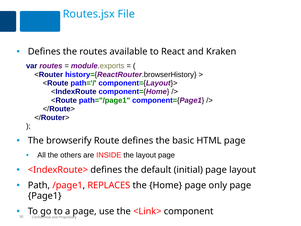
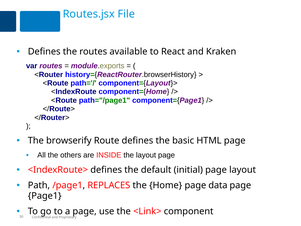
only: only -> data
